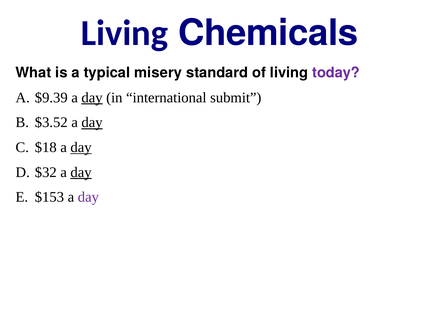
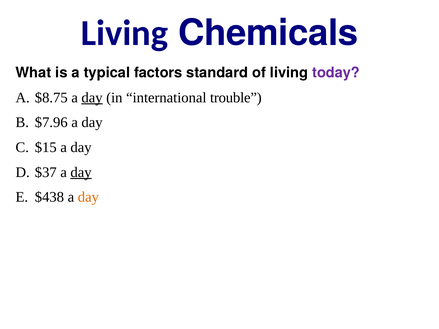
misery: misery -> factors
$9.39: $9.39 -> $8.75
submit: submit -> trouble
$3.52: $3.52 -> $7.96
day at (92, 123) underline: present -> none
$18: $18 -> $15
day at (81, 147) underline: present -> none
$32: $32 -> $37
$153: $153 -> $438
day at (88, 197) colour: purple -> orange
